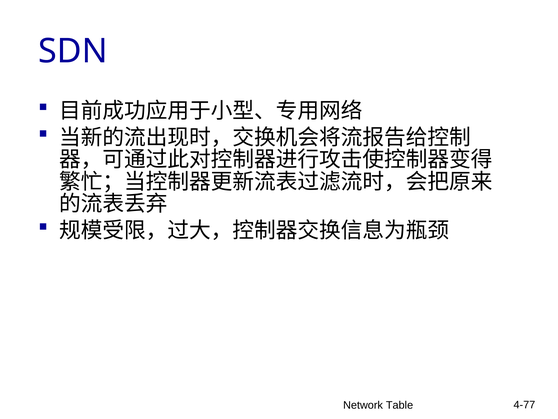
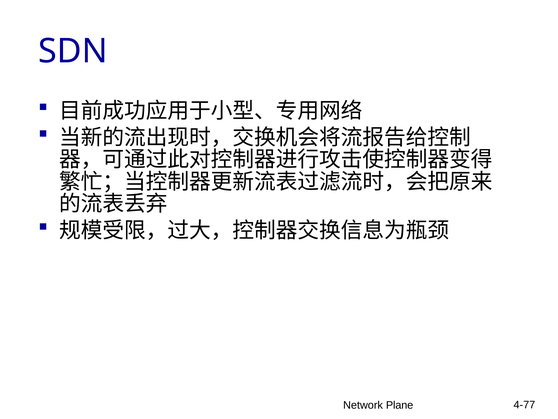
Table: Table -> Plane
